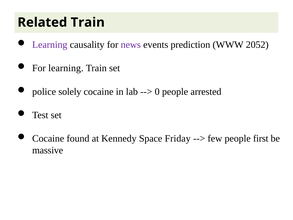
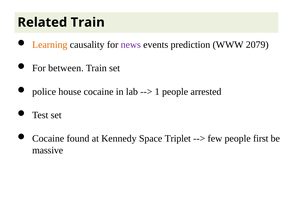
Learning at (50, 45) colour: purple -> orange
2052: 2052 -> 2079
For learning: learning -> between
solely: solely -> house
0: 0 -> 1
Friday: Friday -> Triplet
